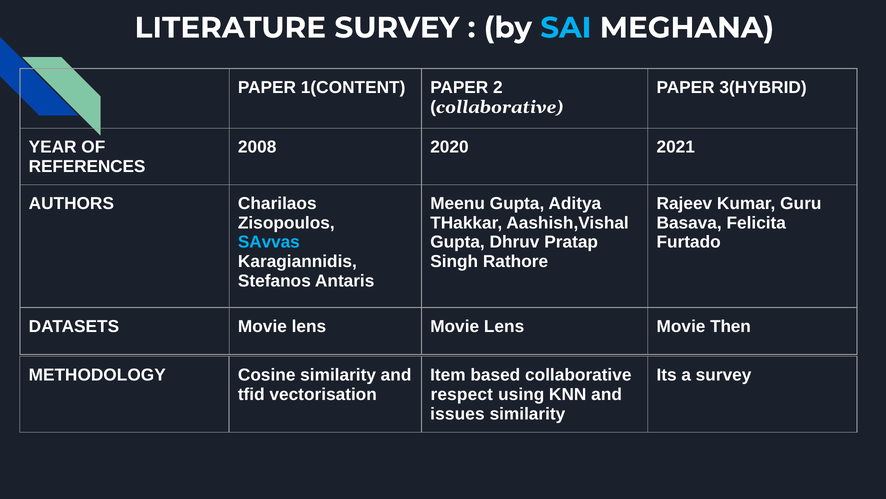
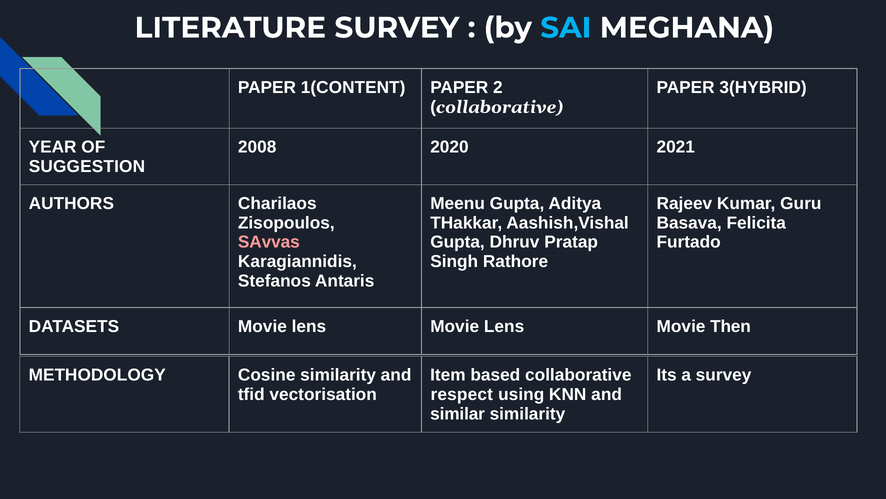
REFERENCES: REFERENCES -> SUGGESTION
SAvvas colour: light blue -> pink
issues: issues -> similar
